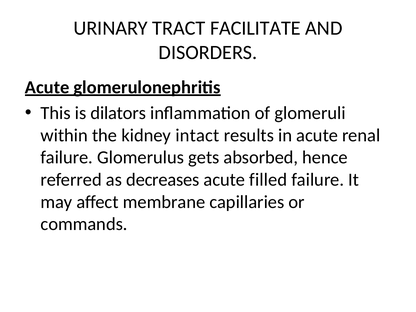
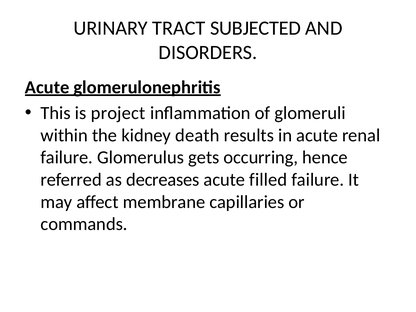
FACILITATE: FACILITATE -> SUBJECTED
dilators: dilators -> project
intact: intact -> death
absorbed: absorbed -> occurring
